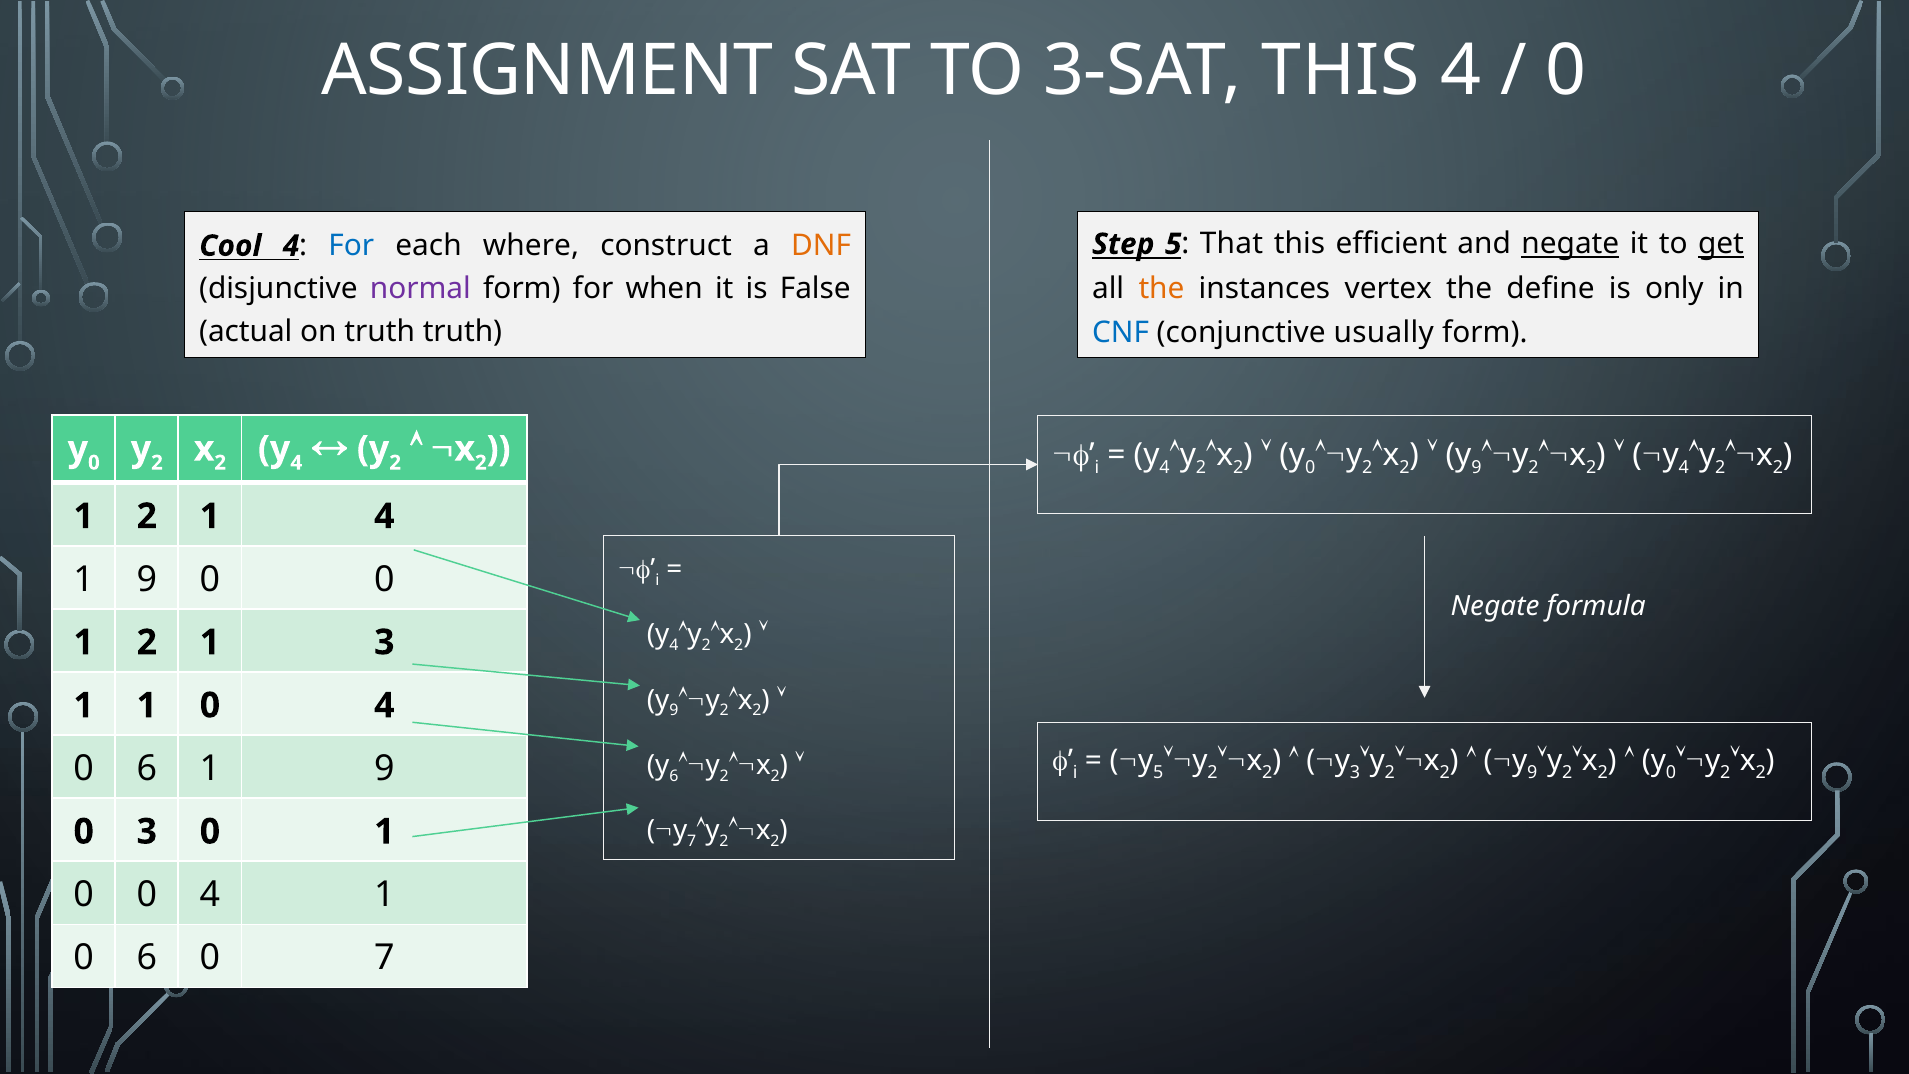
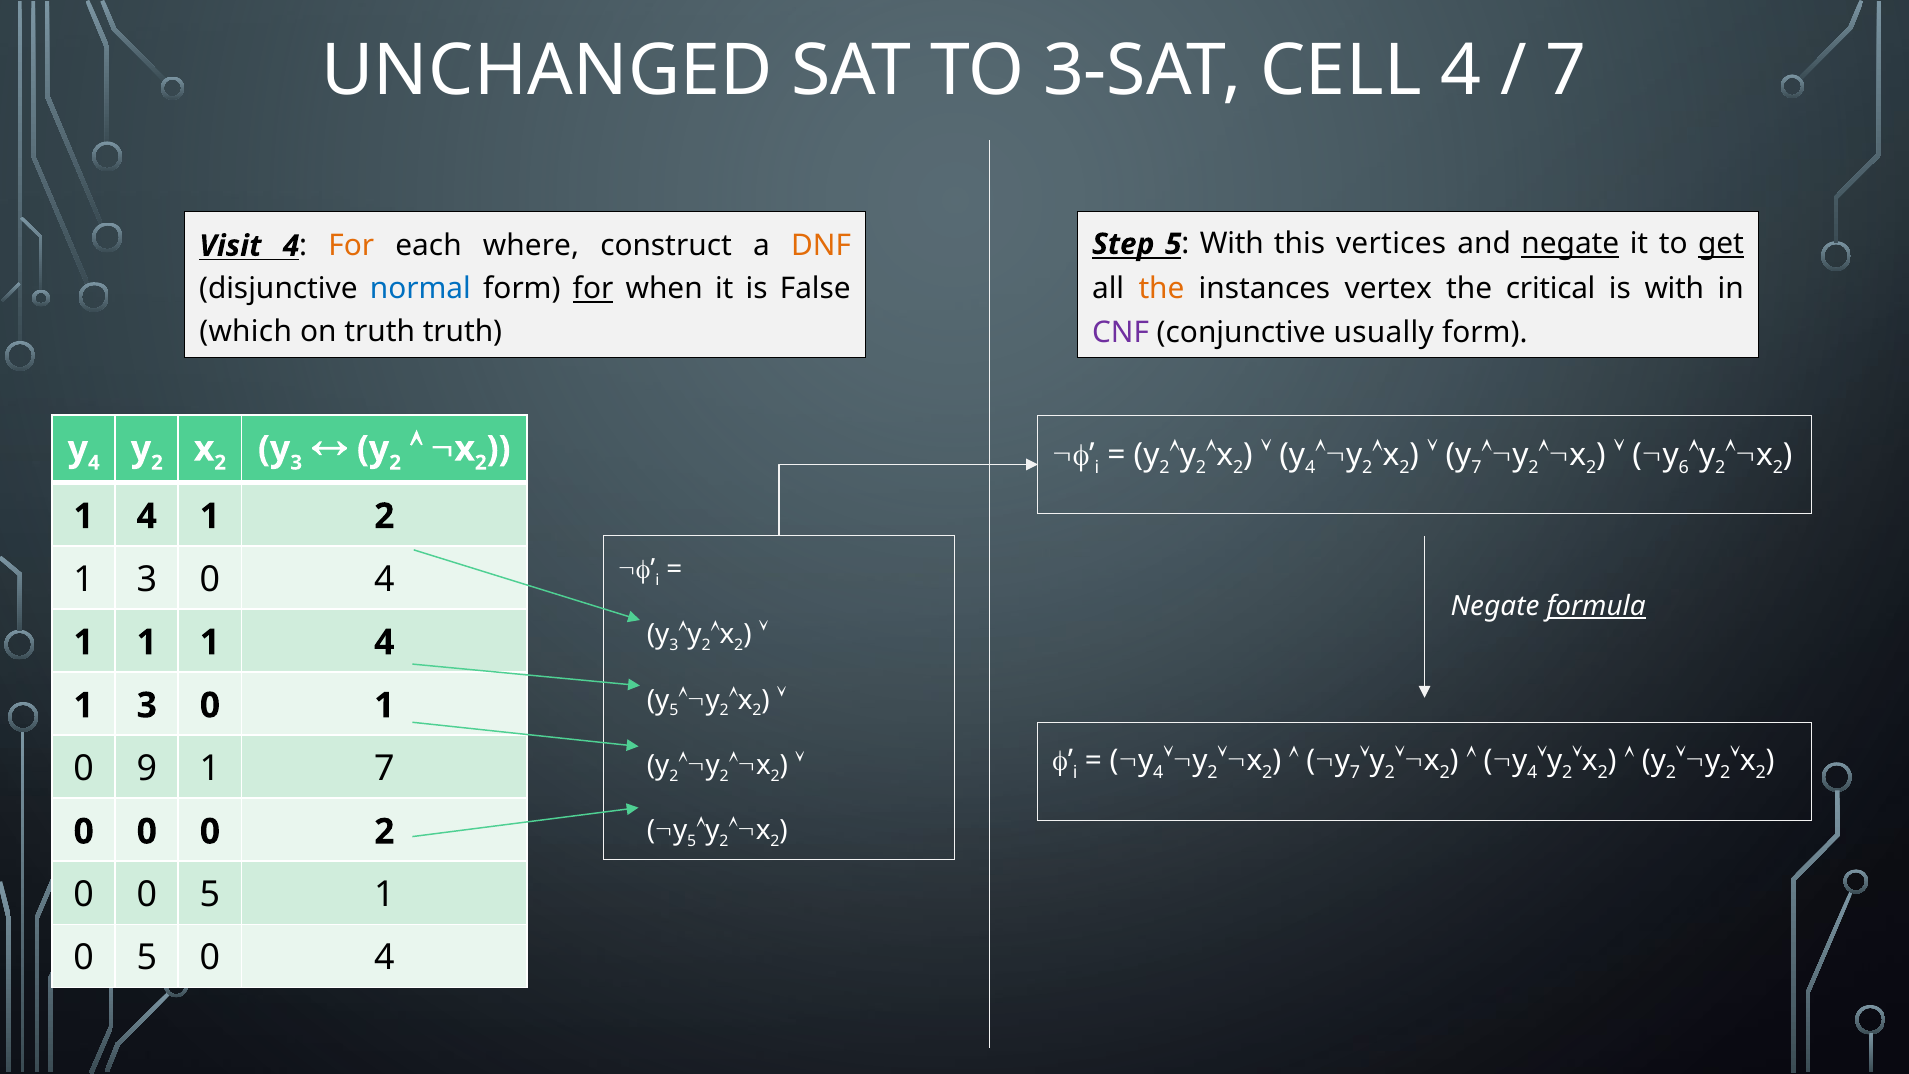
ASSIGNMENT: ASSIGNMENT -> UNCHANGED
3-SAT THIS: THIS -> CELL
0 at (1566, 71): 0 -> 7
5 That: That -> With
efficient: efficient -> vertices
Cool: Cool -> Visit
For at (351, 246) colour: blue -> orange
define: define -> critical
is only: only -> with
normal colour: purple -> blue
for at (593, 289) underline: none -> present
actual: actual -> which
CNF colour: blue -> purple
0 at (94, 463): 0 -> 4
4 at (296, 463): 4 -> 3
4 at (1164, 467): 4 -> 2
0 at (1310, 467): 0 -> 4
9 at (1477, 467): 9 -> 7
4 at (1684, 467): 4 -> 6
2 at (147, 516): 2 -> 4
1 4: 4 -> 2
9 at (147, 579): 9 -> 3
0 at (384, 579): 0 -> 4
formula underline: none -> present
4 at (674, 645): 4 -> 3
2 at (147, 642): 2 -> 1
3 at (384, 642): 3 -> 4
9 at (674, 710): 9 -> 5
1 at (147, 705): 1 -> 3
4 at (384, 705): 4 -> 1
5 at (1158, 772): 5 -> 4
3 at (1355, 772): 3 -> 7
9 at (1532, 772): 9 -> 4
0 at (1671, 772): 0 -> 2
6 at (674, 776): 6 -> 2
6 at (147, 768): 6 -> 9
9 at (384, 768): 9 -> 7
7 at (692, 841): 7 -> 5
3 at (147, 832): 3 -> 0
1 at (384, 832): 1 -> 2
0 0 4: 4 -> 5
6 at (147, 958): 6 -> 5
7 at (384, 958): 7 -> 4
